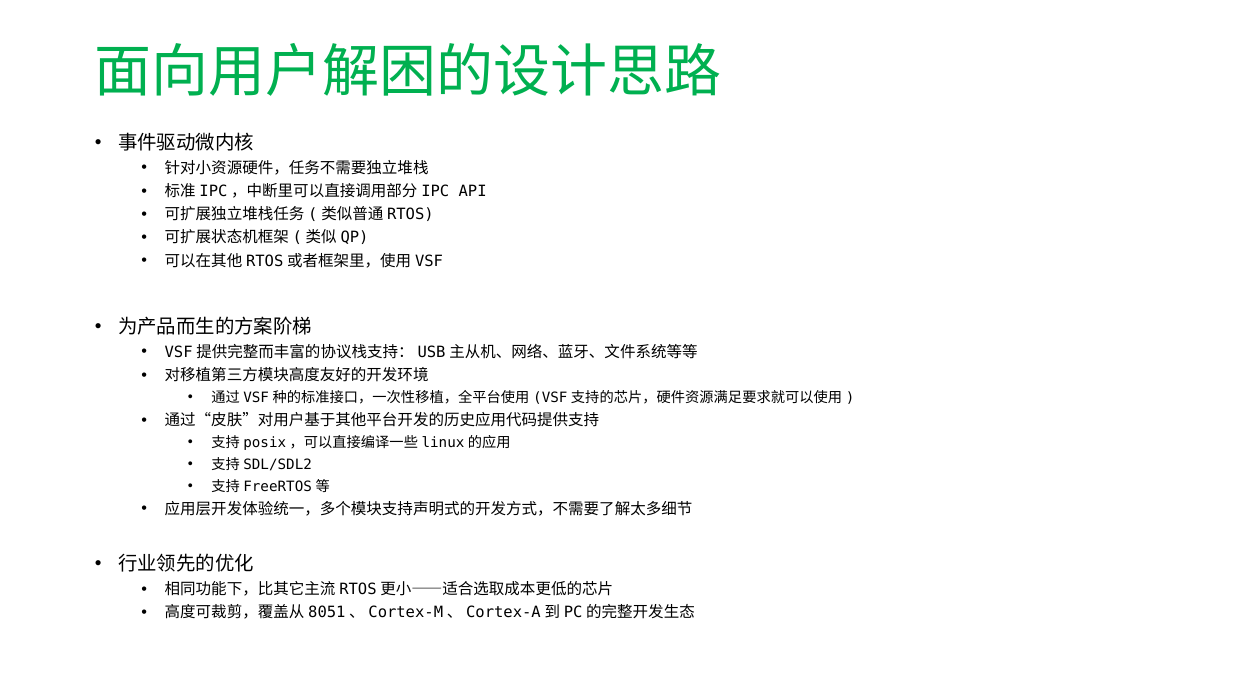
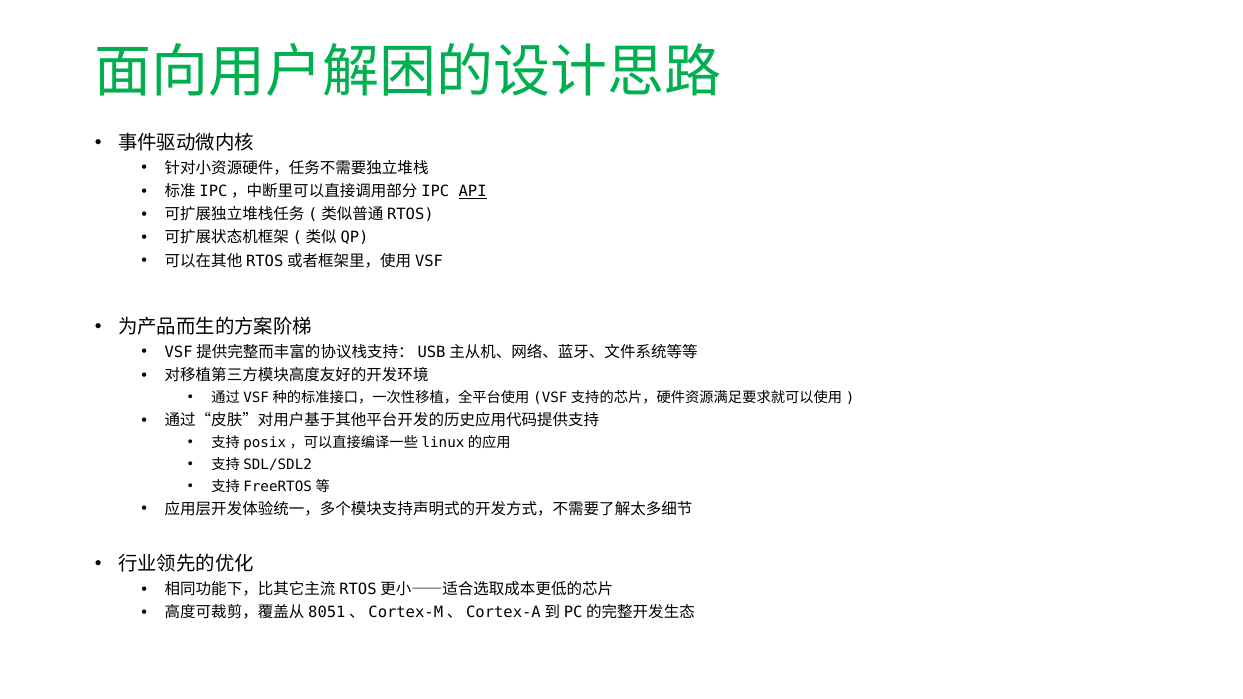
API underline: none -> present
